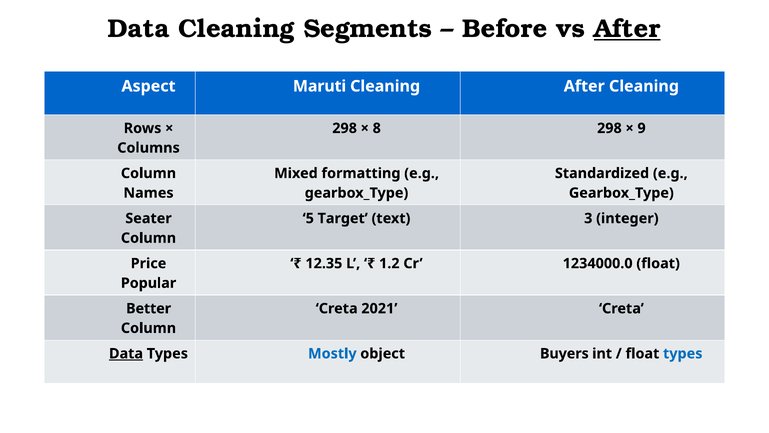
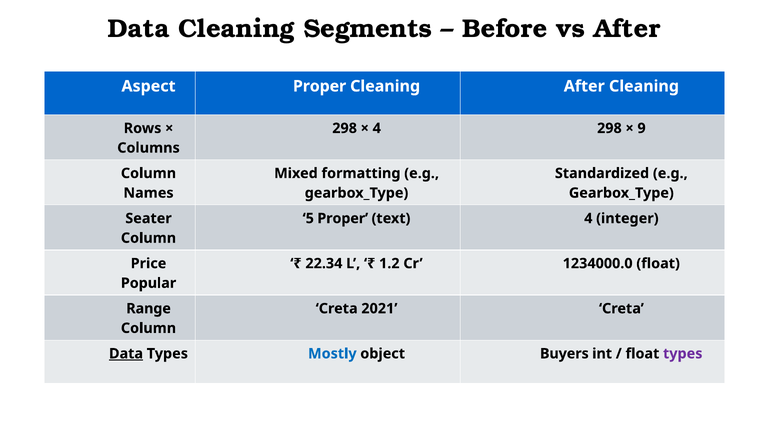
After at (627, 29) underline: present -> none
Aspect Maruti: Maruti -> Proper
8 at (377, 128): 8 -> 4
5 Target: Target -> Proper
text 3: 3 -> 4
12.35: 12.35 -> 22.34
Better: Better -> Range
types at (683, 353) colour: blue -> purple
